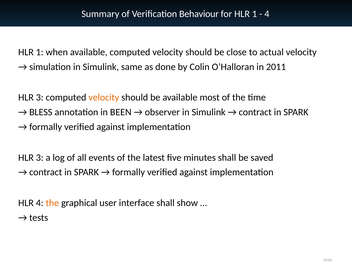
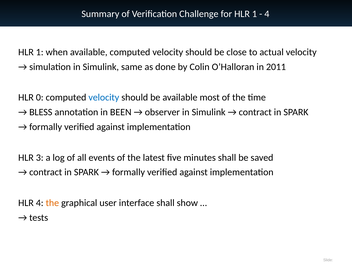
Behaviour: Behaviour -> Challenge
3 at (40, 98): 3 -> 0
velocity at (104, 98) colour: orange -> blue
